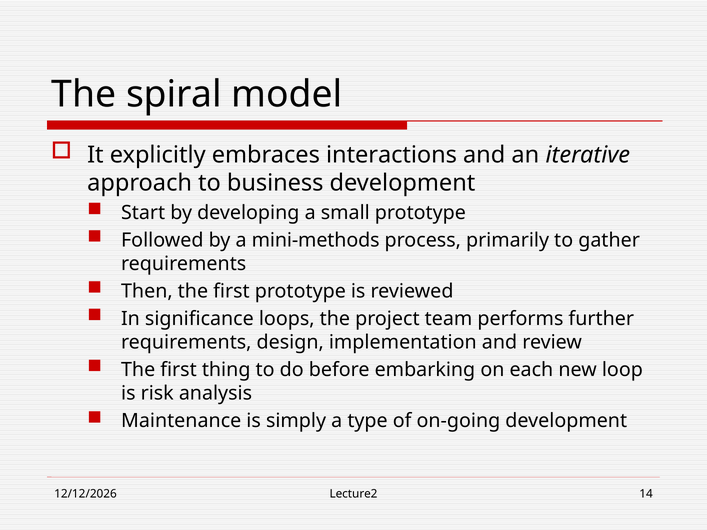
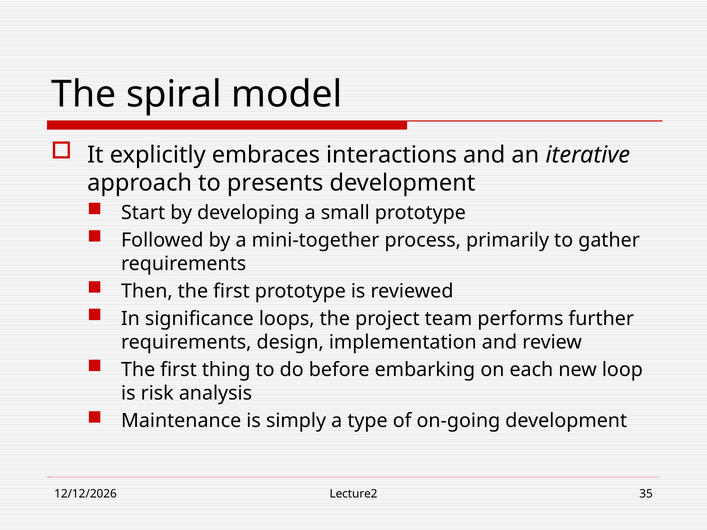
business: business -> presents
mini-methods: mini-methods -> mini-together
14: 14 -> 35
